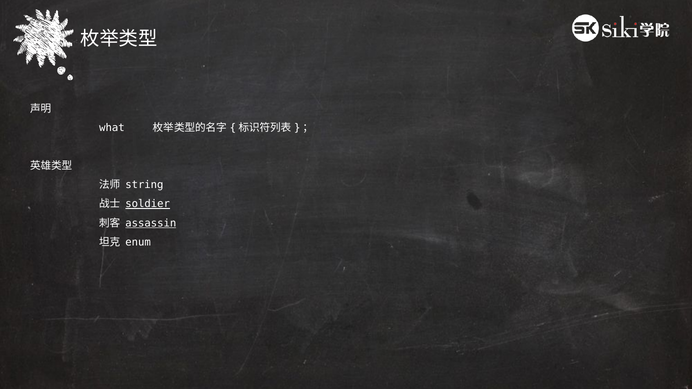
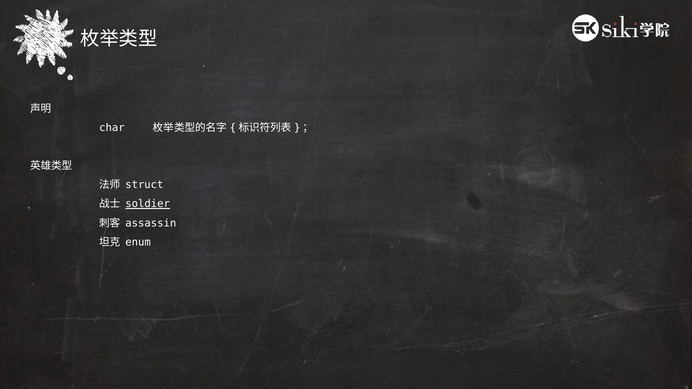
what: what -> char
string: string -> struct
assassin underline: present -> none
